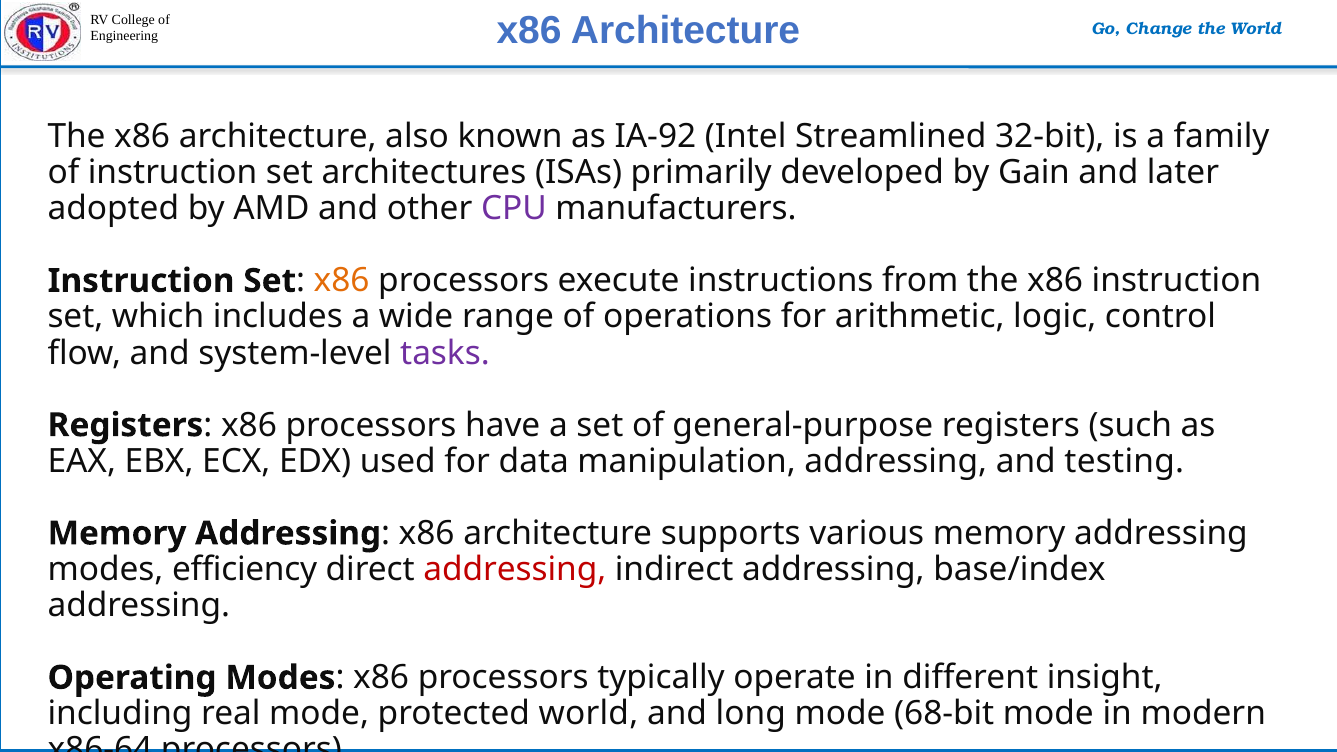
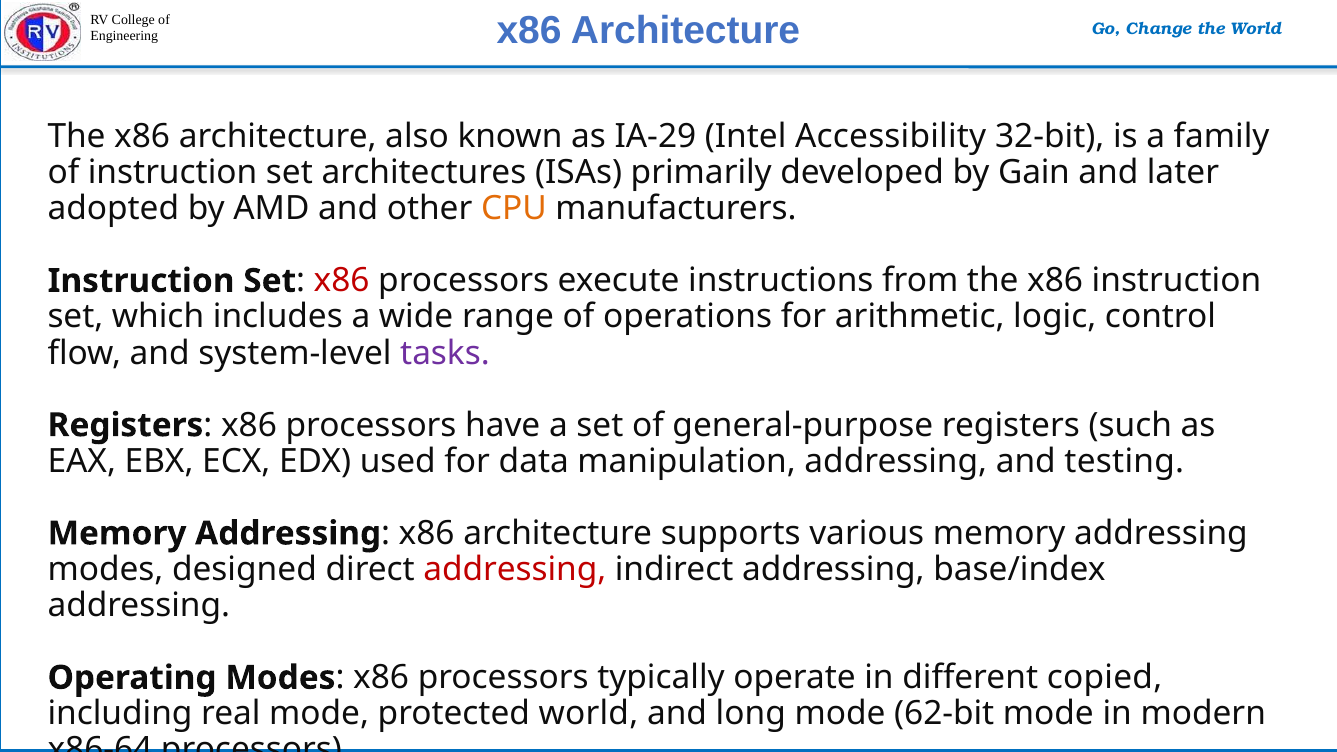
IA-92: IA-92 -> IA-29
Streamlined: Streamlined -> Accessibility
CPU colour: purple -> orange
x86 at (342, 281) colour: orange -> red
efficiency: efficiency -> designed
insight: insight -> copied
68-bit: 68-bit -> 62-bit
